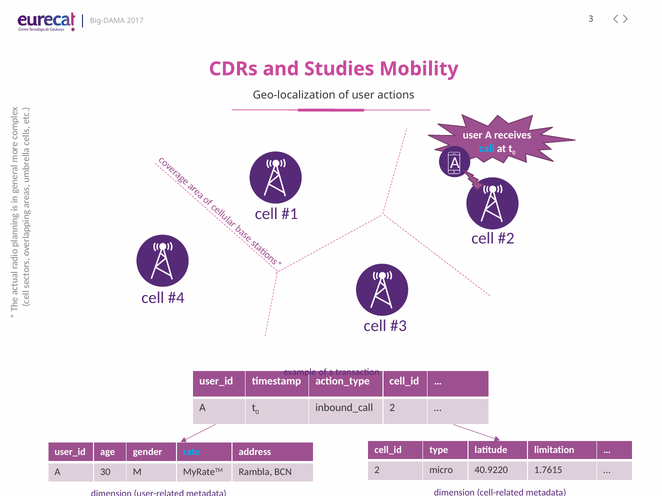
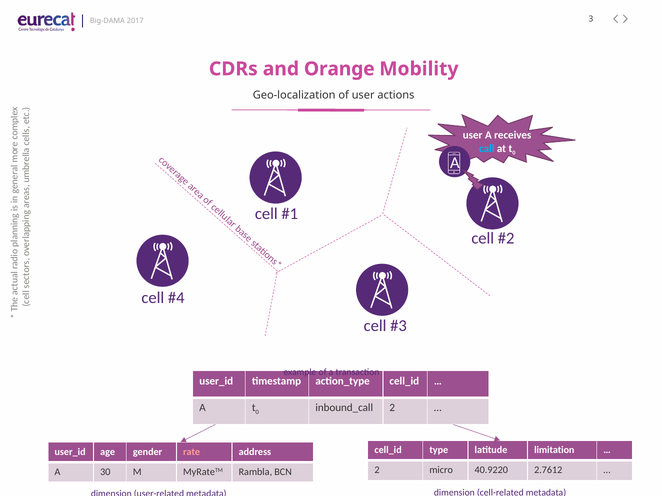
Studies: Studies -> Orange
rate colour: light blue -> pink
1.7615: 1.7615 -> 2.7612
